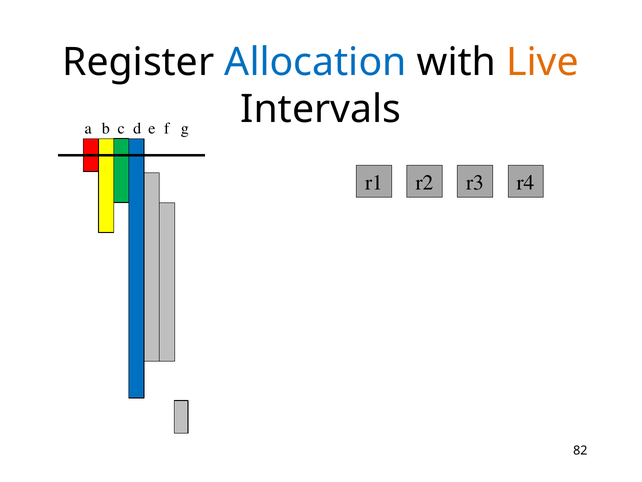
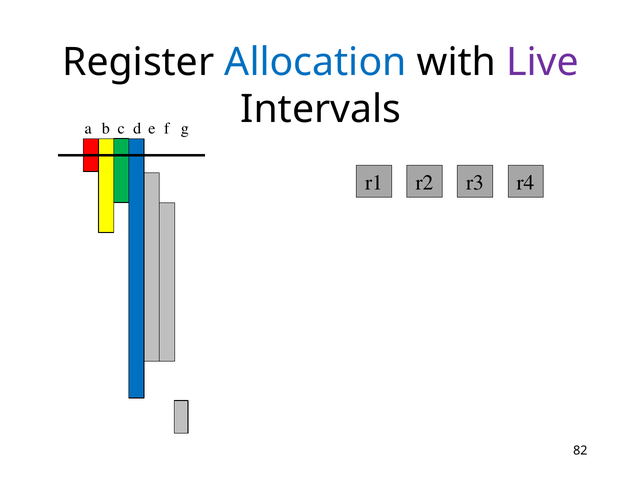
Live colour: orange -> purple
